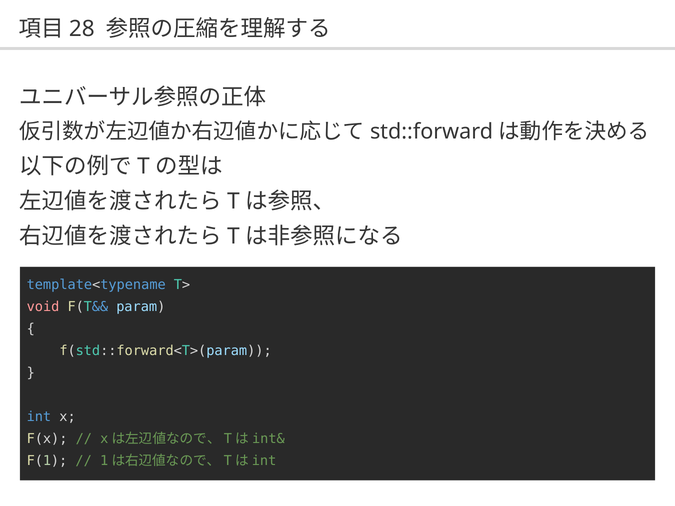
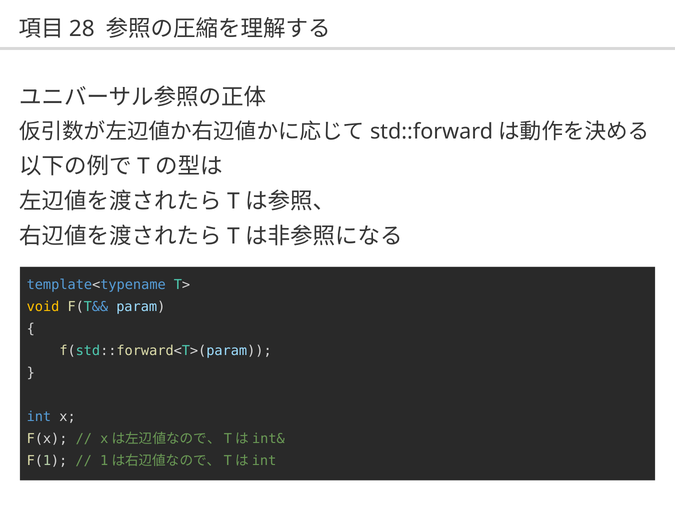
void colour: pink -> yellow
